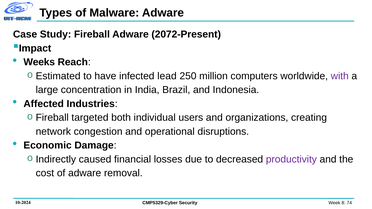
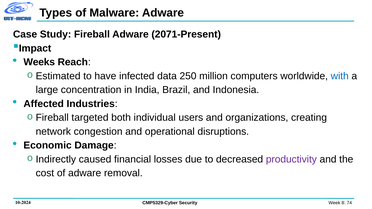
2072-Present: 2072-Present -> 2071-Present
lead: lead -> data
with colour: purple -> blue
